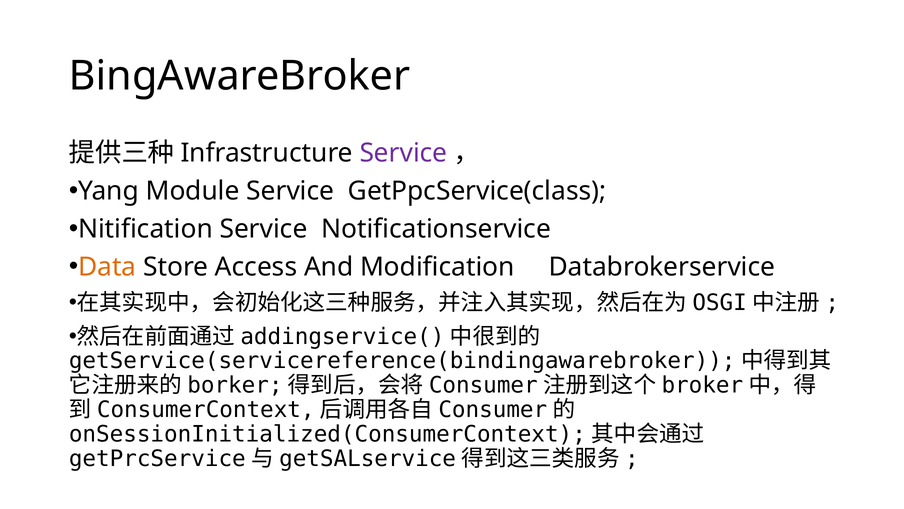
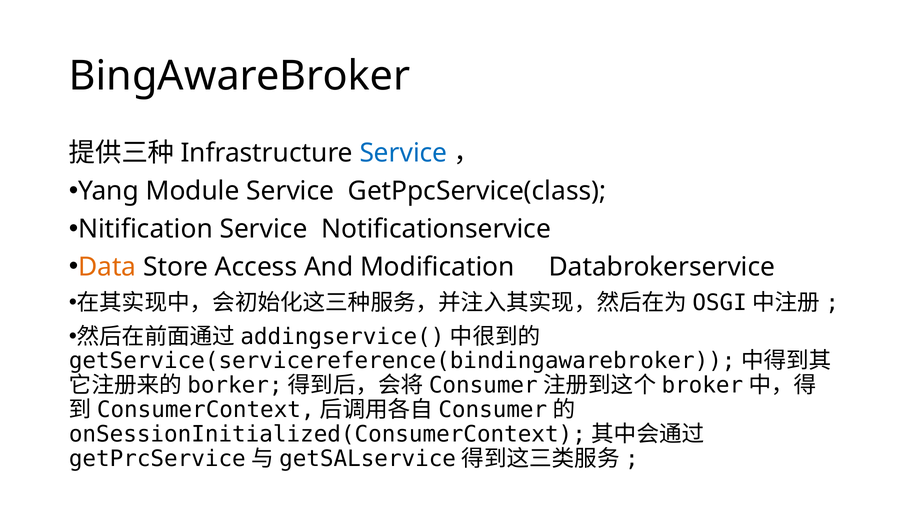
Service at (403, 153) colour: purple -> blue
